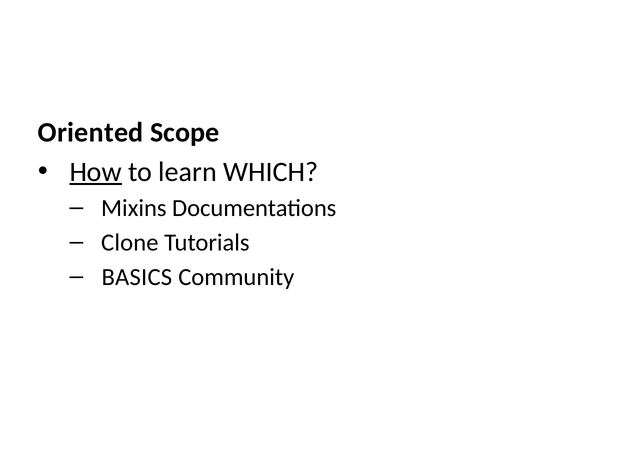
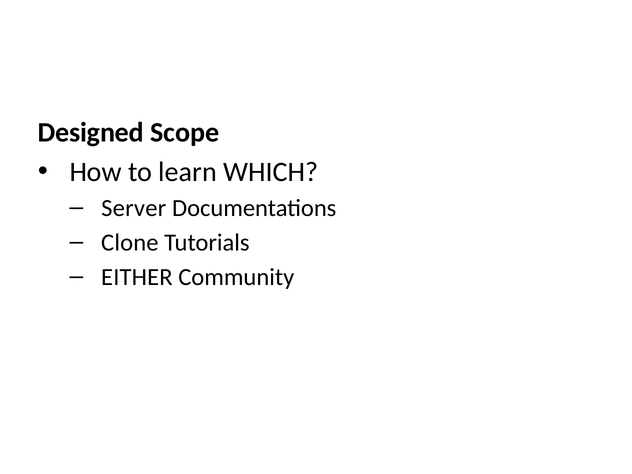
Oriented: Oriented -> Designed
How underline: present -> none
Mixins: Mixins -> Server
BASICS: BASICS -> EITHER
